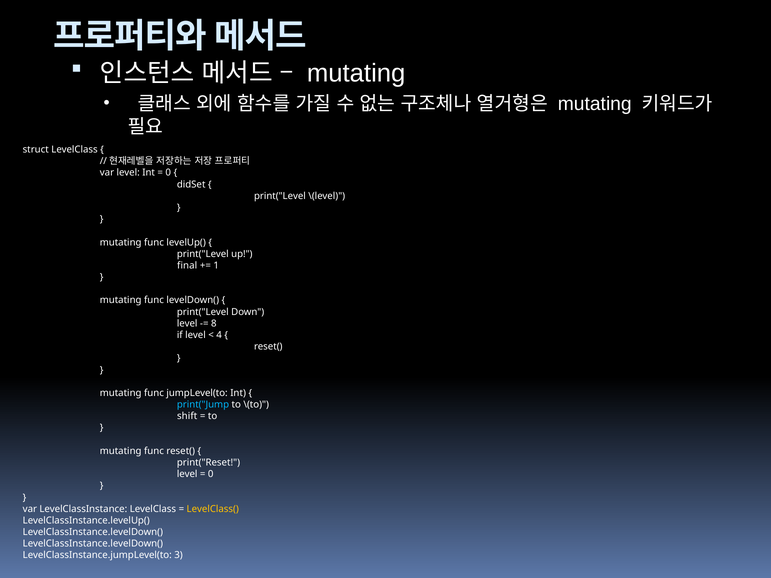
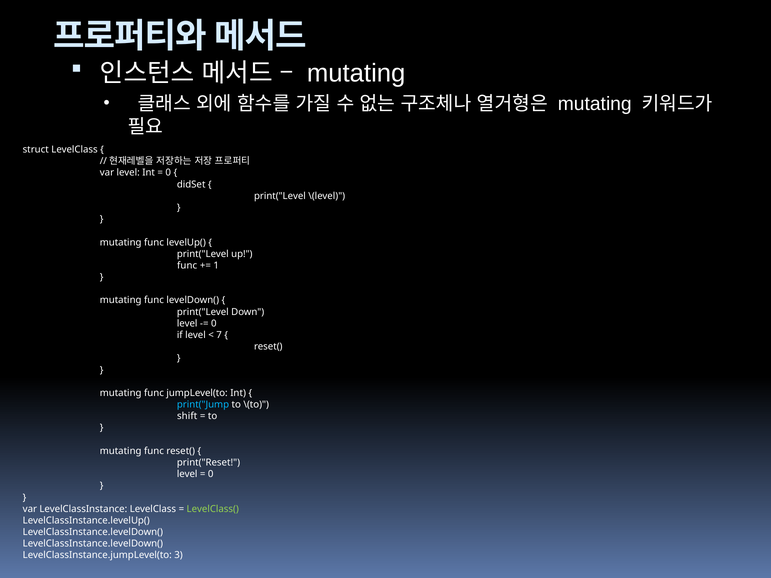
final at (187, 266): final -> func
8 at (214, 324): 8 -> 0
4: 4 -> 7
LevelClass( colour: yellow -> light green
